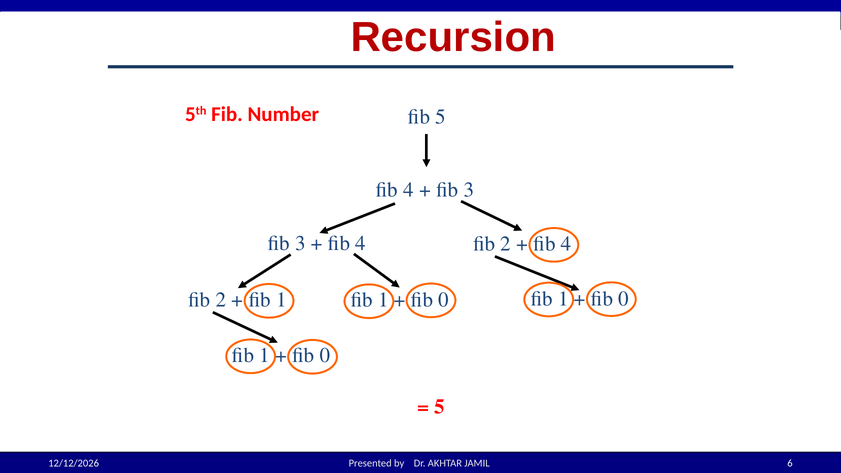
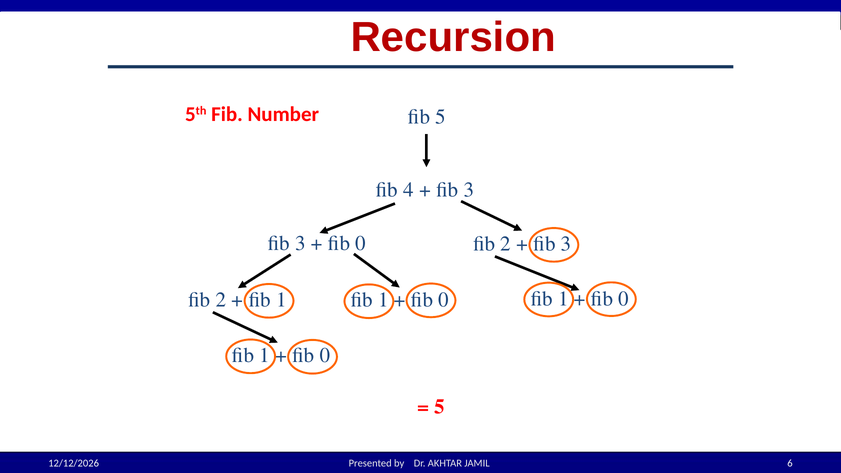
4 at (361, 243): 4 -> 0
4 at (566, 244): 4 -> 3
